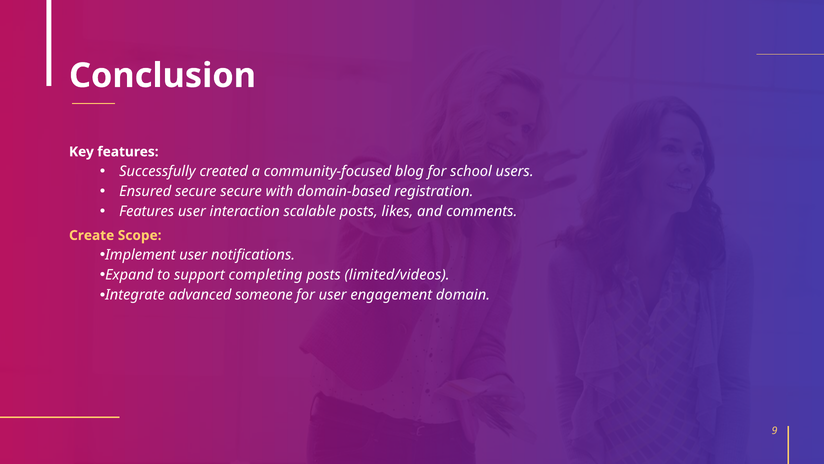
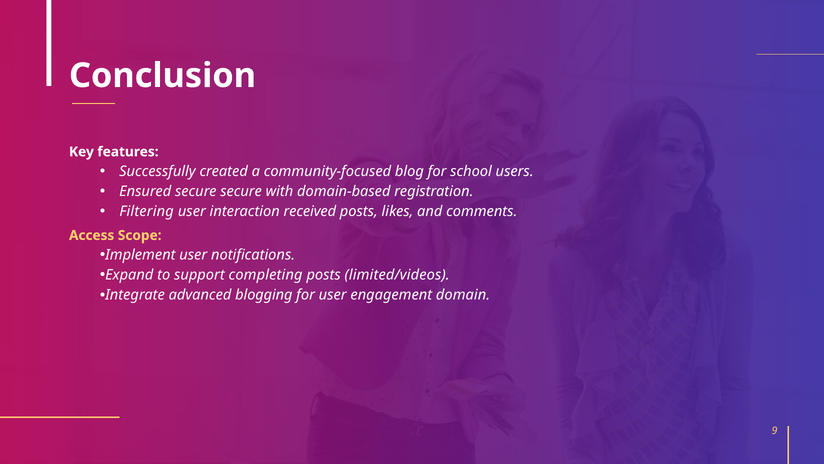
Features at (147, 211): Features -> Filtering
scalable: scalable -> received
Create: Create -> Access
someone: someone -> blogging
